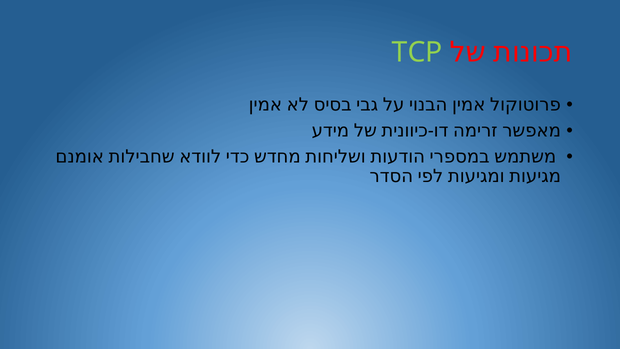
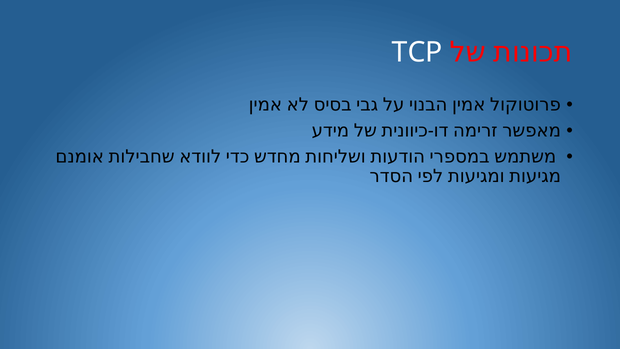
TCP colour: light green -> white
